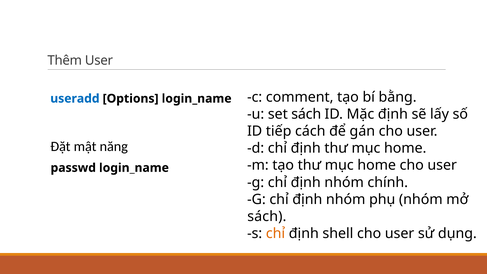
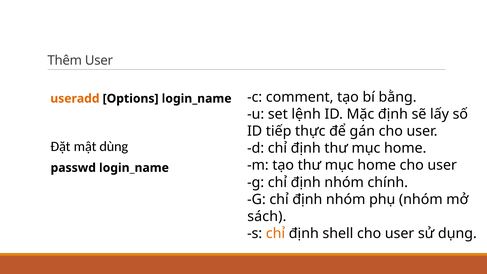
useradd colour: blue -> orange
set sách: sách -> lệnh
cách: cách -> thực
năng: năng -> dùng
